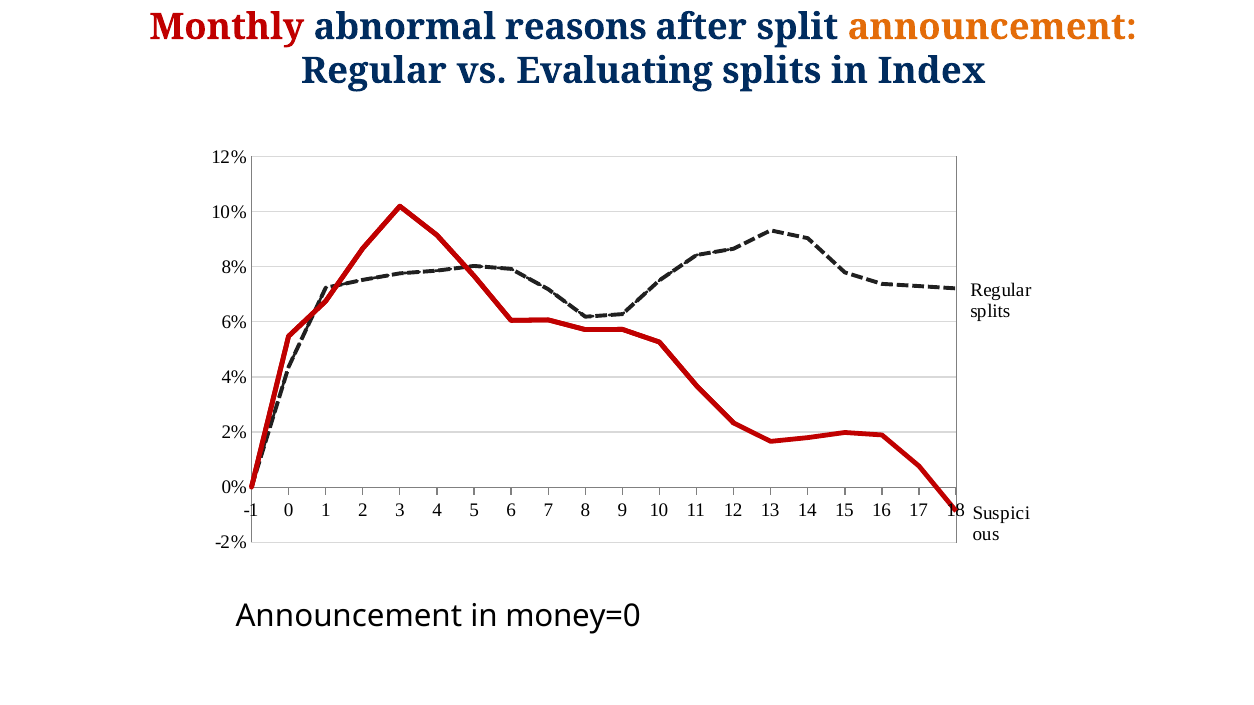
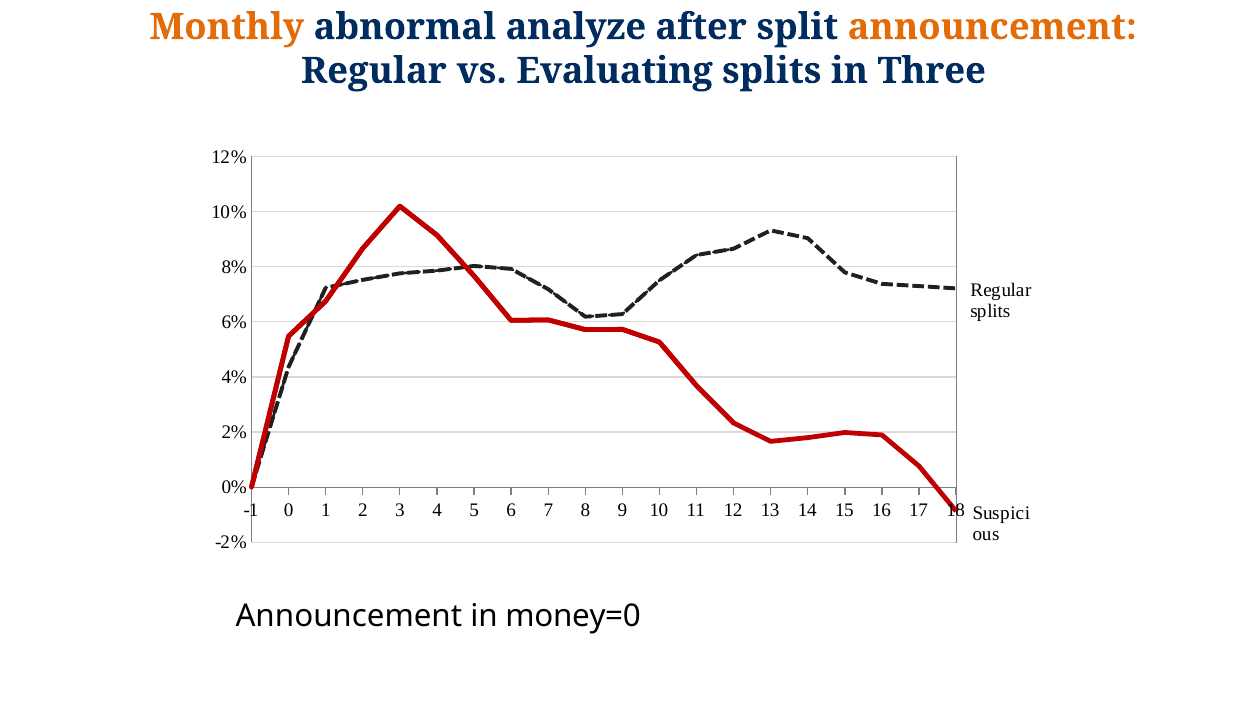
Monthly colour: red -> orange
reasons: reasons -> analyze
Index: Index -> Three
